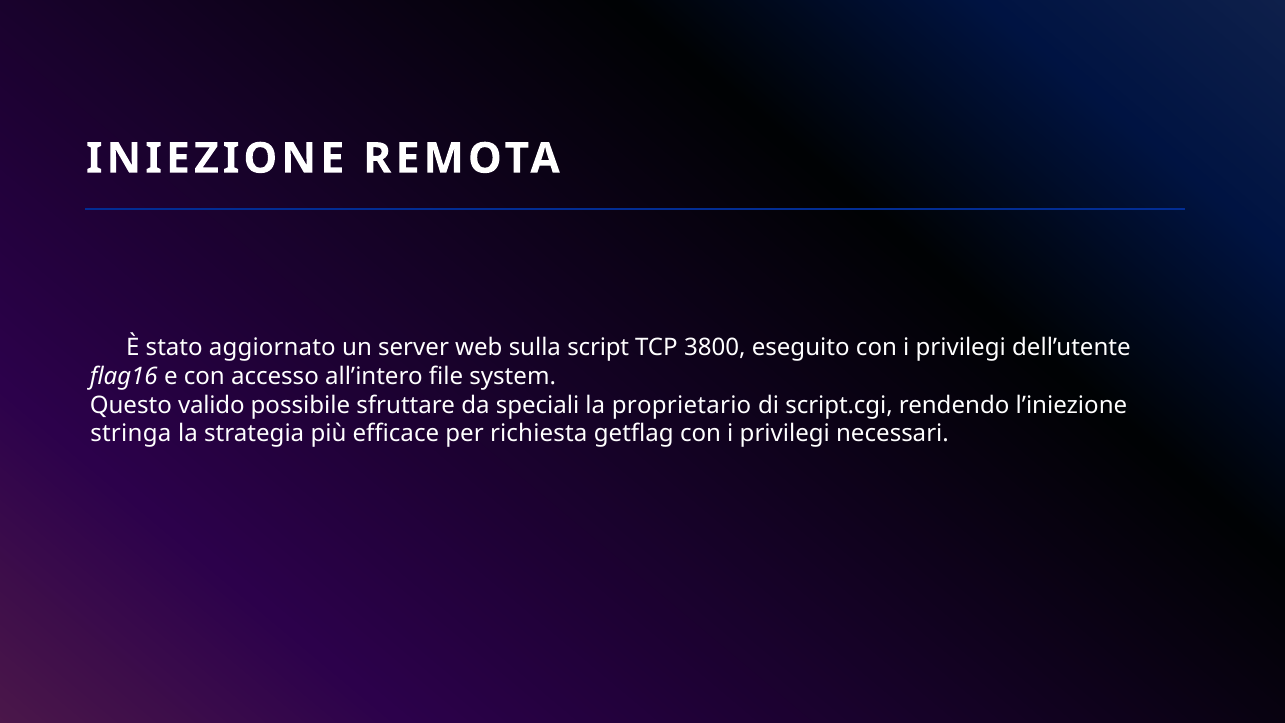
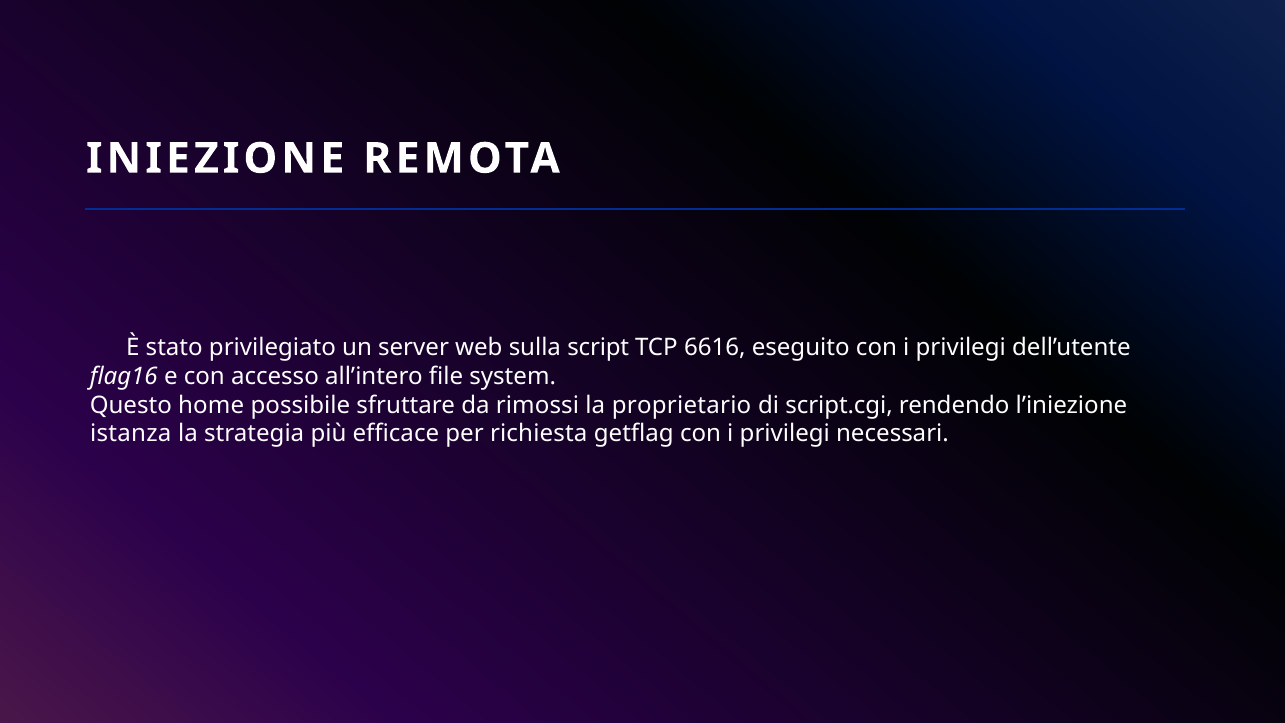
aggiornato: aggiornato -> privilegiato
3800: 3800 -> 6616
valido: valido -> home
speciali: speciali -> rimossi
stringa: stringa -> istanza
